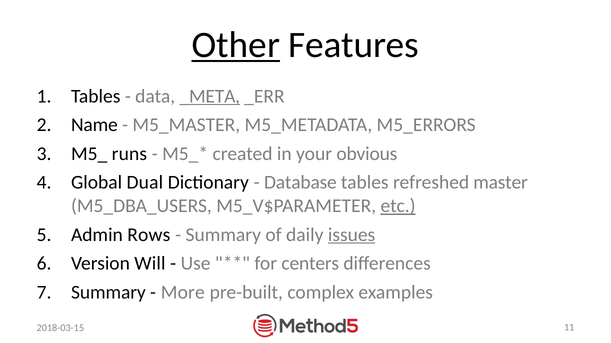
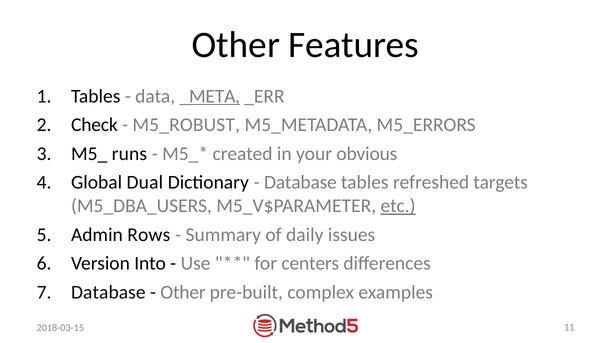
Other at (236, 45) underline: present -> none
Name: Name -> Check
M5_MASTER: M5_MASTER -> M5_ROBUST
master: master -> targets
issues underline: present -> none
Will: Will -> Into
Summary at (108, 293): Summary -> Database
More at (183, 293): More -> Other
